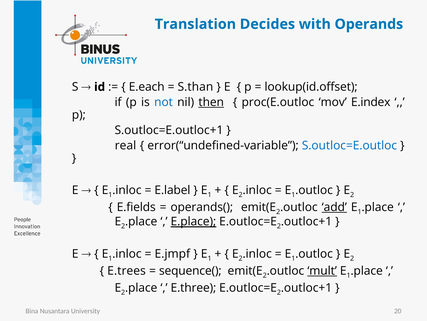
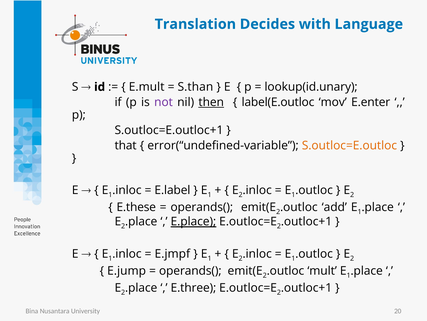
Operands: Operands -> Language
E.each: E.each -> E.mult
lookup(id.offset: lookup(id.offset -> lookup(id.unary
not colour: blue -> purple
proc(E.outloc: proc(E.outloc -> label(E.outloc
E.index: E.index -> E.enter
real: real -> that
S.outloc=E.outloc colour: blue -> orange
E.fields: E.fields -> E.these
add underline: present -> none
E.trees: E.trees -> E.jump
sequence( at (190, 270): sequence( -> operands(
mult underline: present -> none
